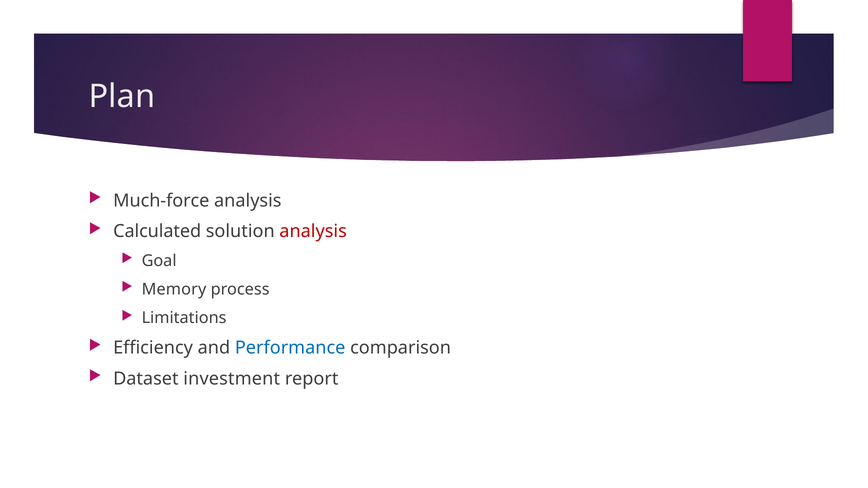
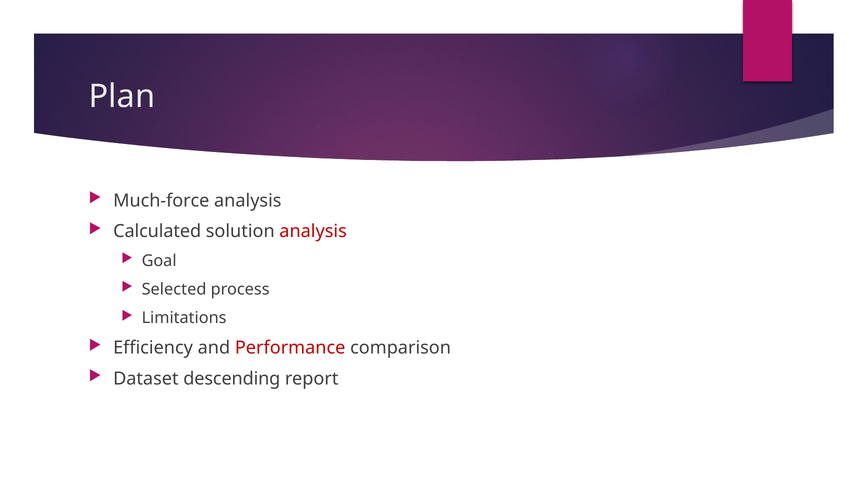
Memory: Memory -> Selected
Performance colour: blue -> red
investment: investment -> descending
